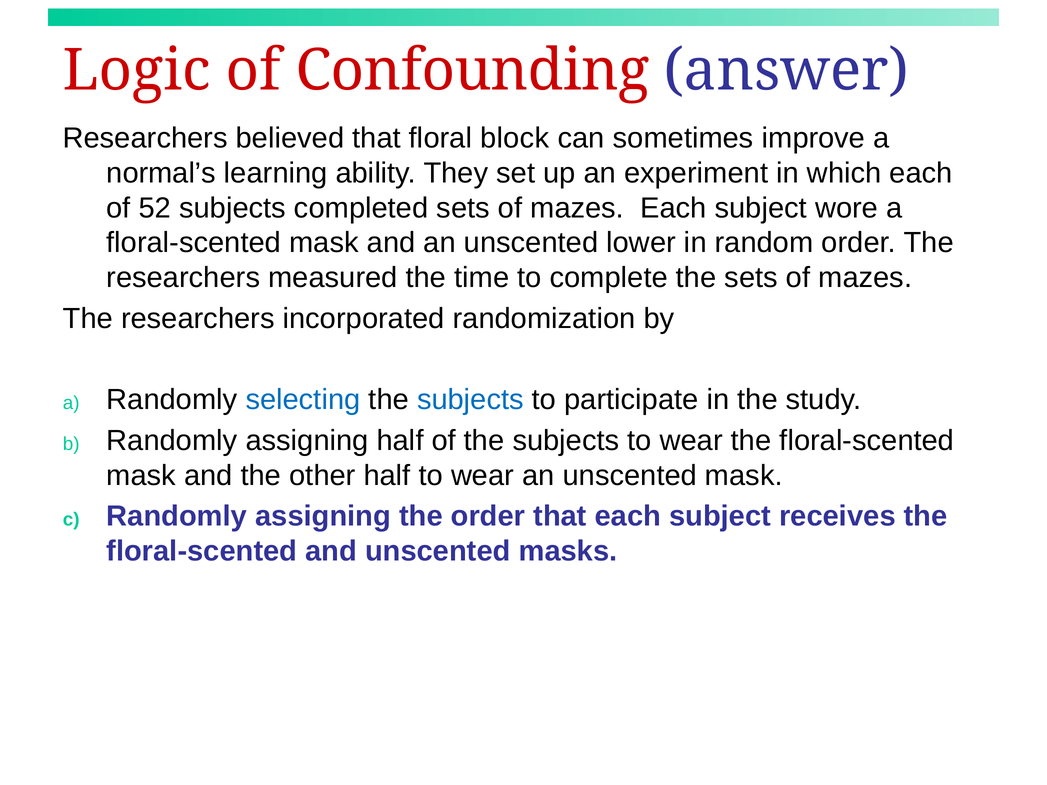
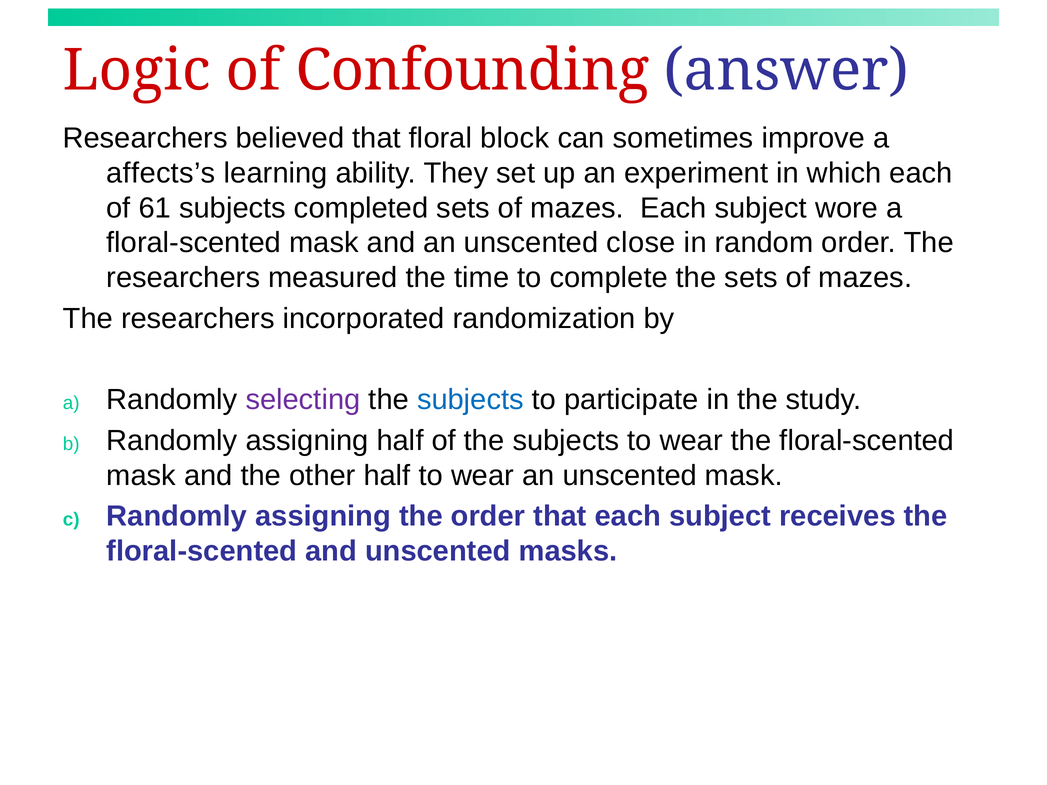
normal’s: normal’s -> affects’s
52: 52 -> 61
lower: lower -> close
selecting colour: blue -> purple
